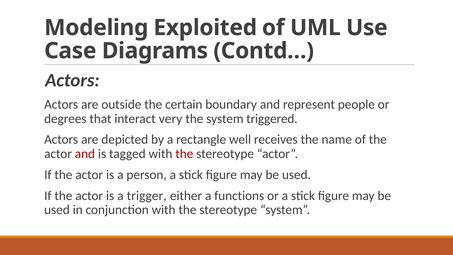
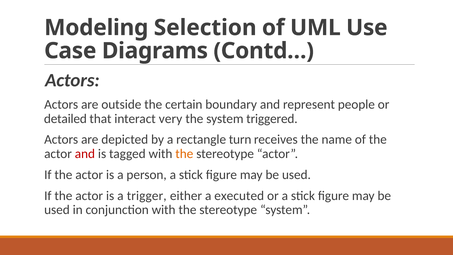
Exploited: Exploited -> Selection
degrees: degrees -> detailed
well: well -> turn
the at (184, 154) colour: red -> orange
functions: functions -> executed
